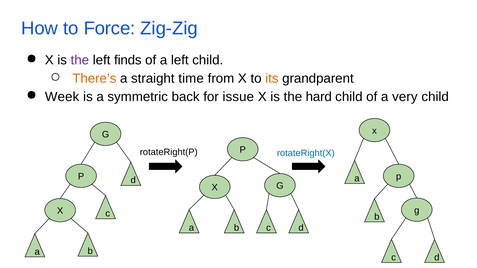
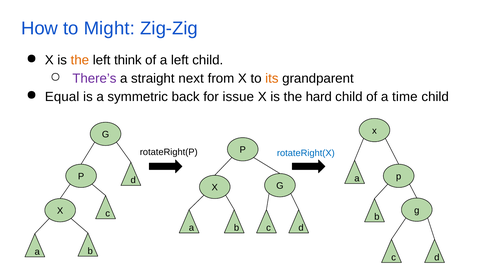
Force: Force -> Might
the at (80, 60) colour: purple -> orange
finds: finds -> think
There’s colour: orange -> purple
time: time -> next
Week: Week -> Equal
very: very -> time
